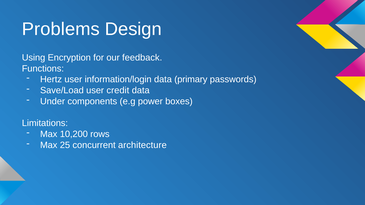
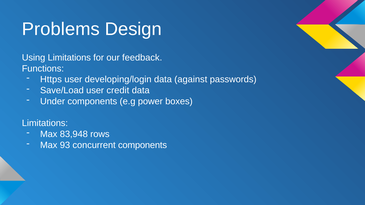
Using Encryption: Encryption -> Limitations
Hertz: Hertz -> Https
information/login: information/login -> developing/login
primary: primary -> against
10,200: 10,200 -> 83,948
25: 25 -> 93
concurrent architecture: architecture -> components
